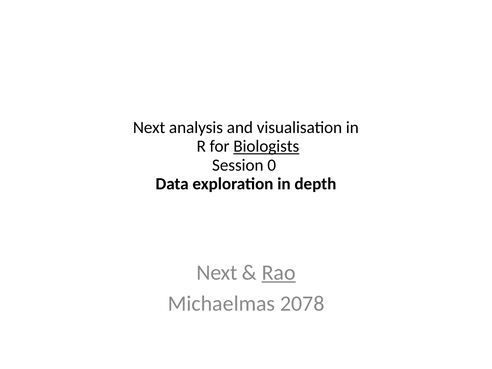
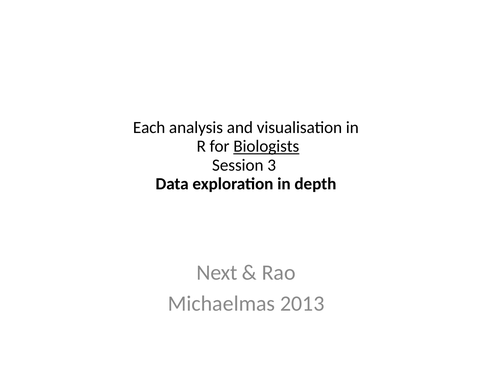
Next at (149, 128): Next -> Each
0: 0 -> 3
Rao underline: present -> none
2078: 2078 -> 2013
